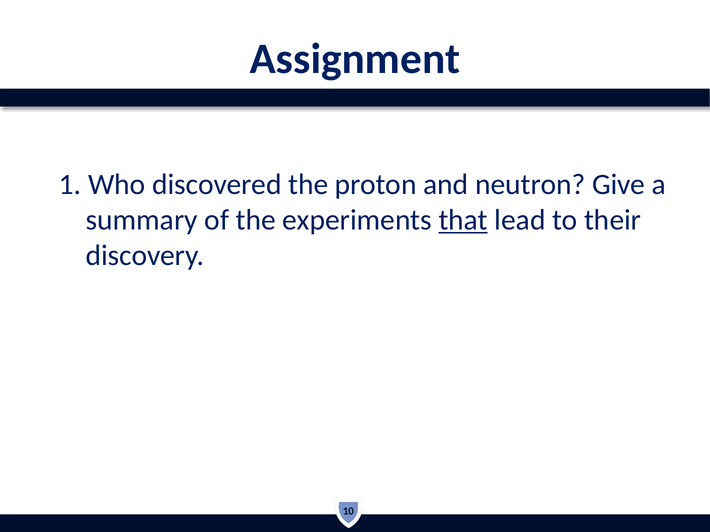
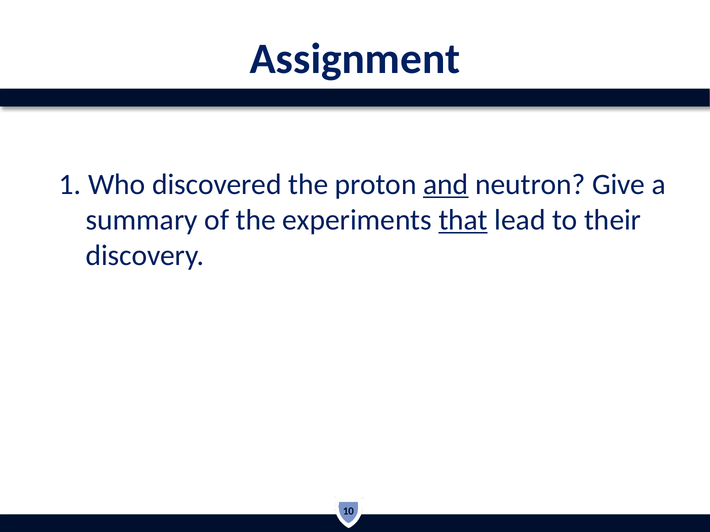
and underline: none -> present
